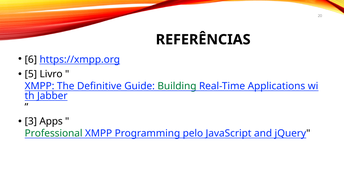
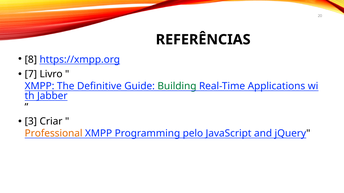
6: 6 -> 8
5: 5 -> 7
Apps: Apps -> Criar
Professional colour: green -> orange
